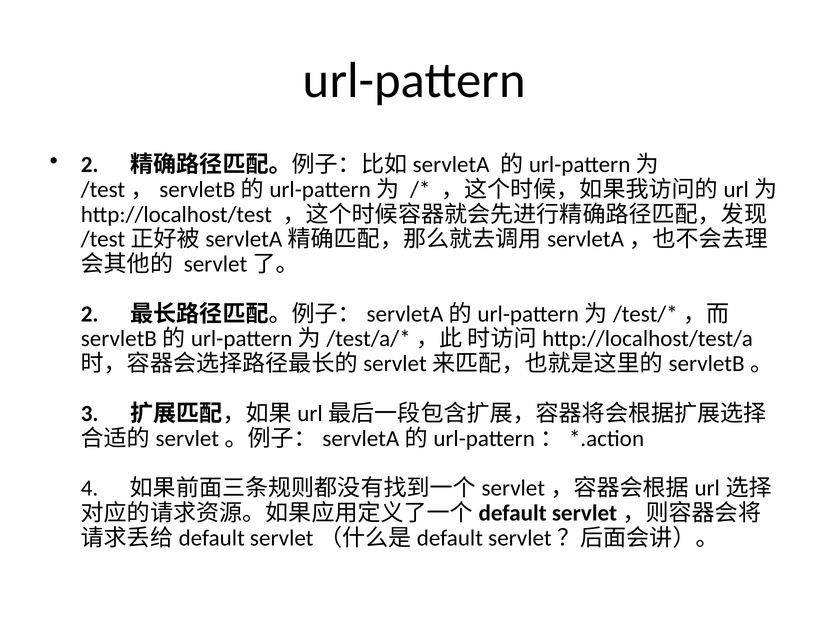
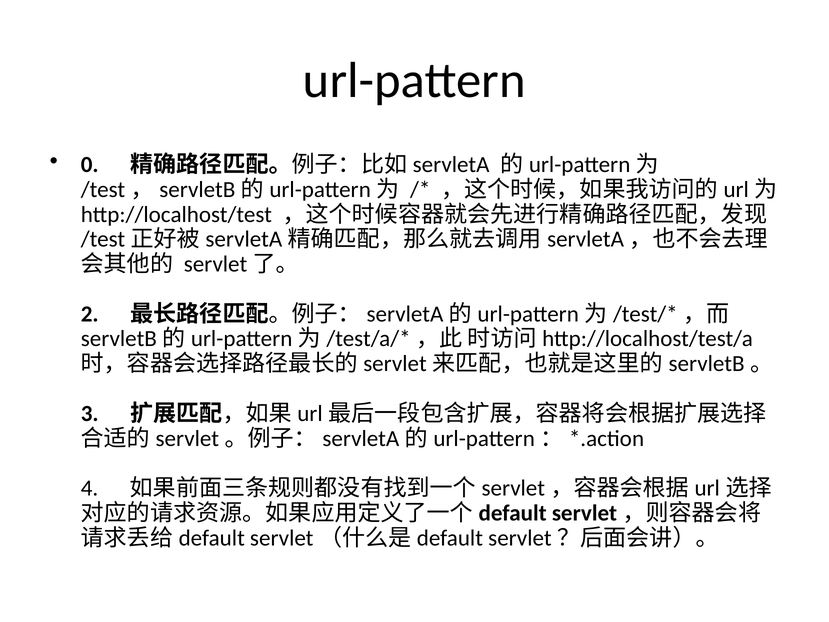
2 at (90, 165): 2 -> 0
